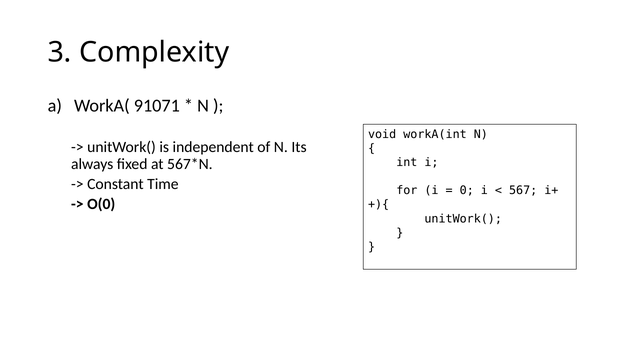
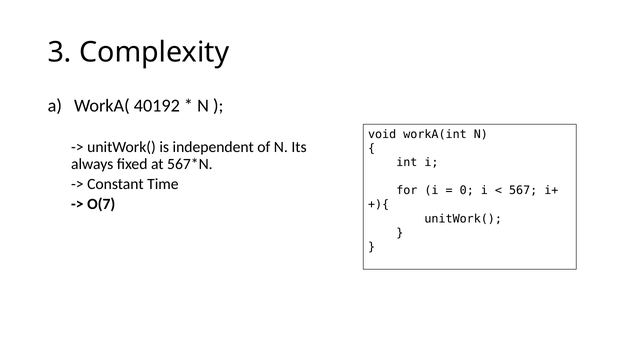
91071: 91071 -> 40192
O(0: O(0 -> O(7
